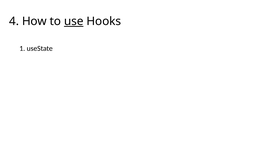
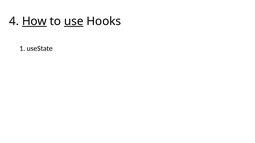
How underline: none -> present
